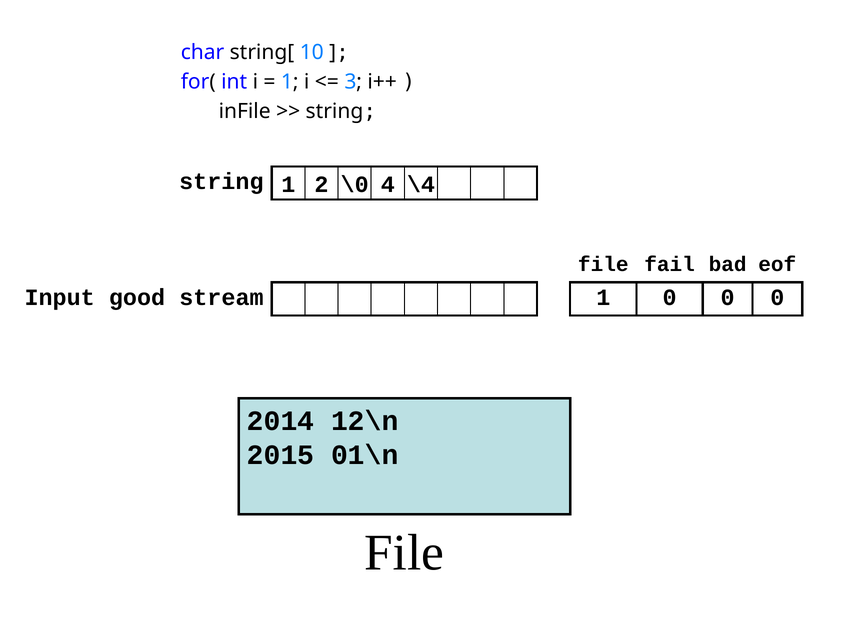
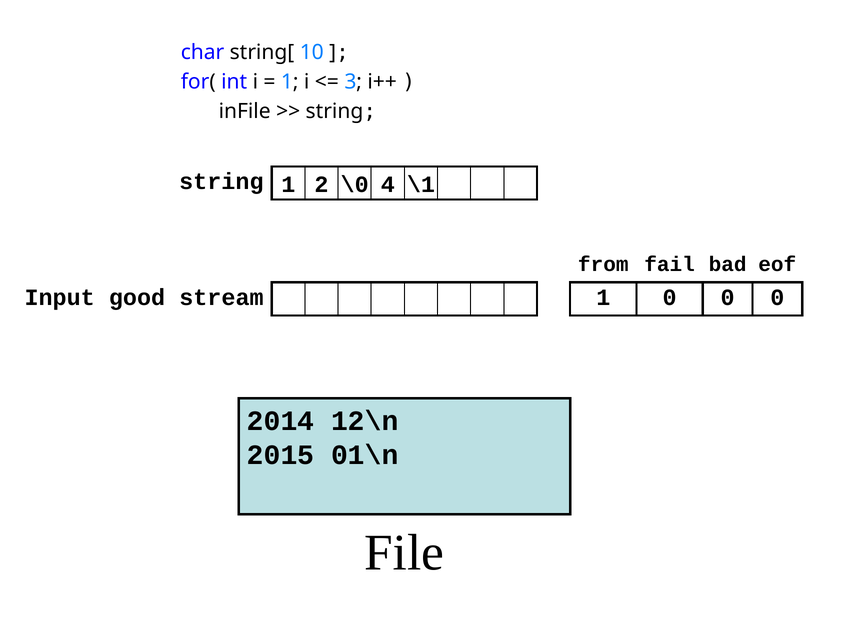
\4: \4 -> \1
file at (603, 265): file -> from
